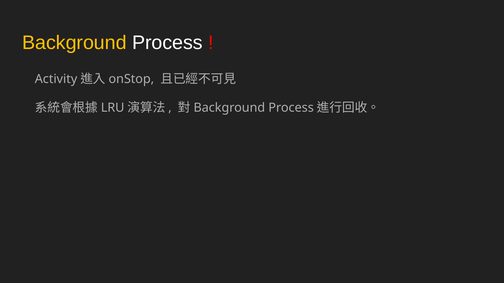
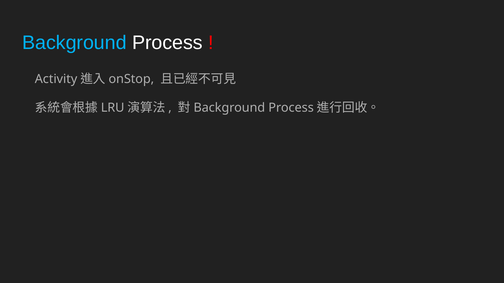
Background colour: yellow -> light blue
